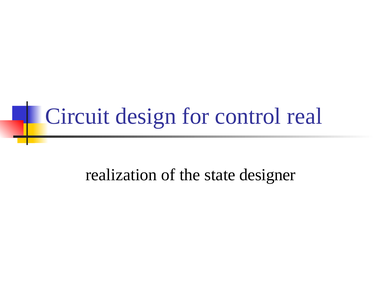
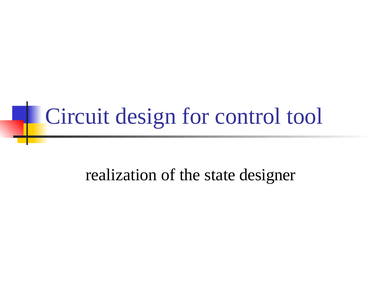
real: real -> tool
